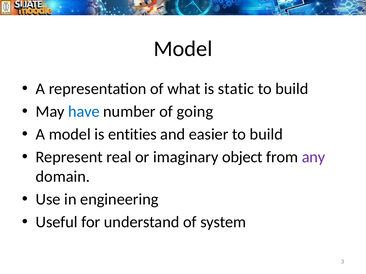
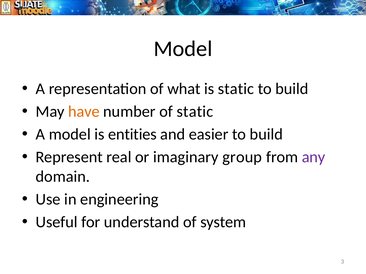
have colour: blue -> orange
of going: going -> static
object: object -> group
